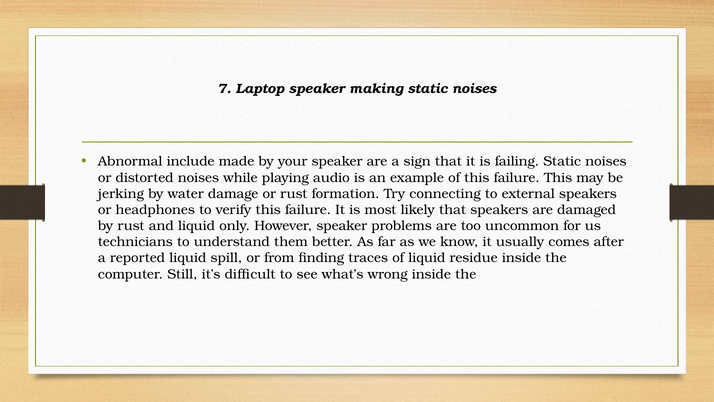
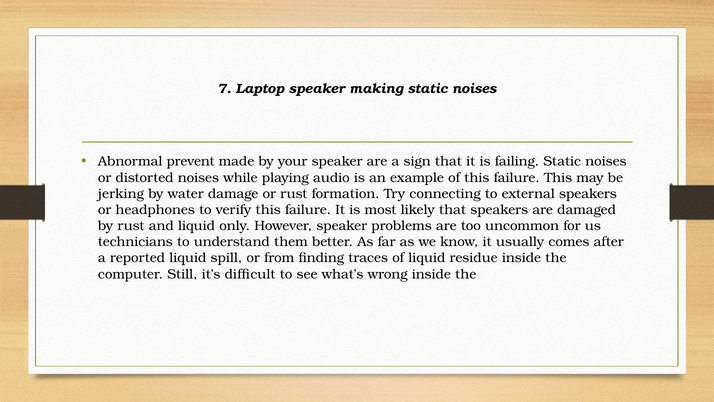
include: include -> prevent
